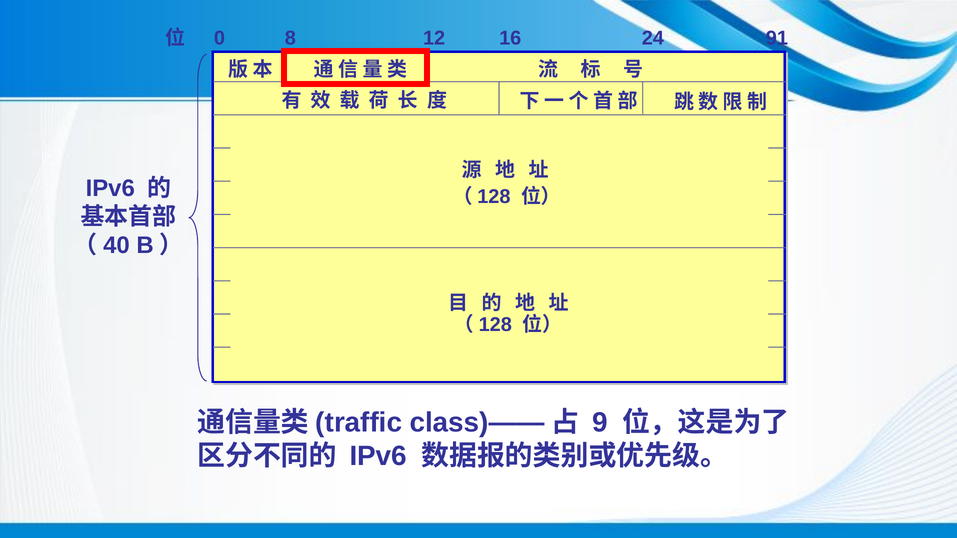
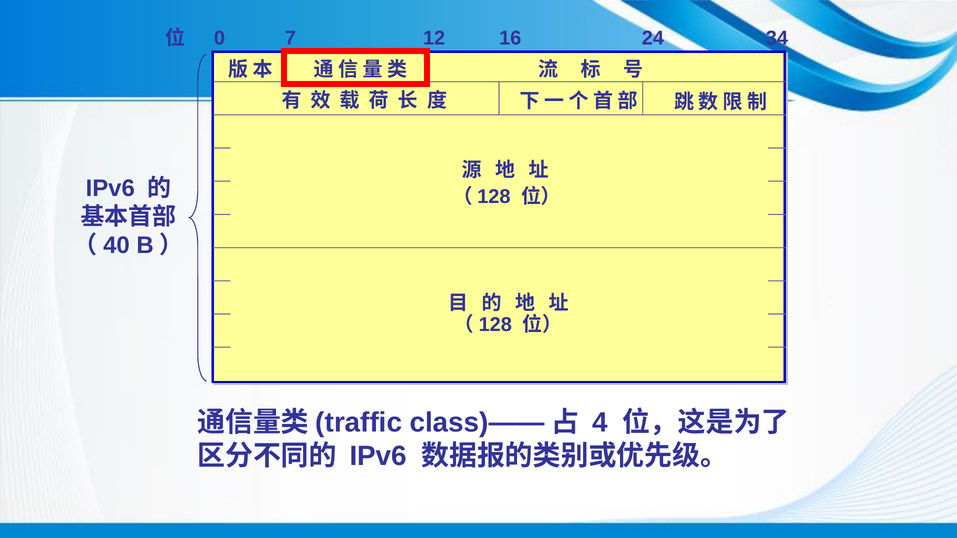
8: 8 -> 7
91: 91 -> 34
9: 9 -> 4
